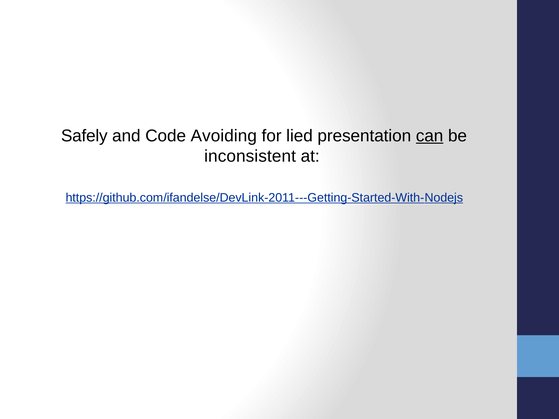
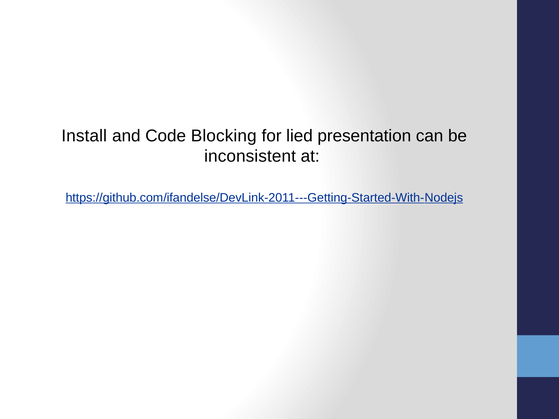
Safely: Safely -> Install
Avoiding: Avoiding -> Blocking
can underline: present -> none
